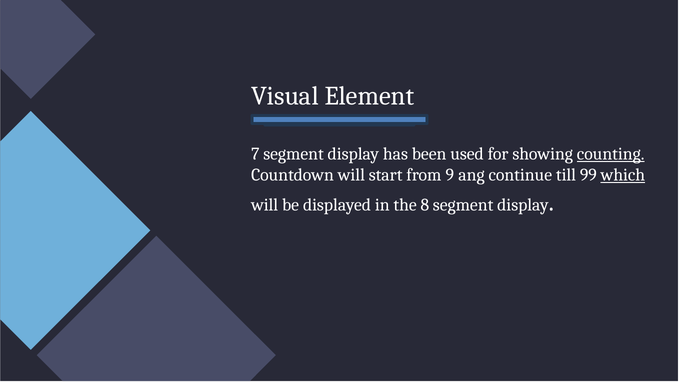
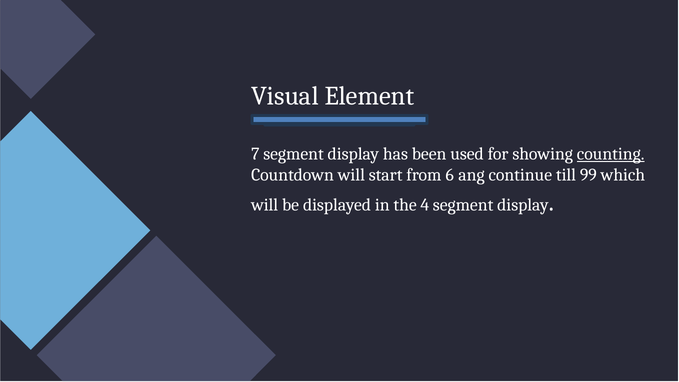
9: 9 -> 6
which underline: present -> none
8: 8 -> 4
